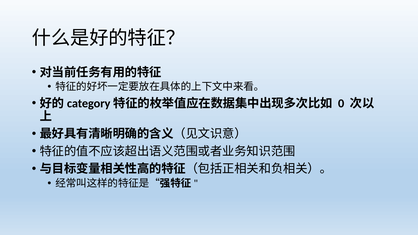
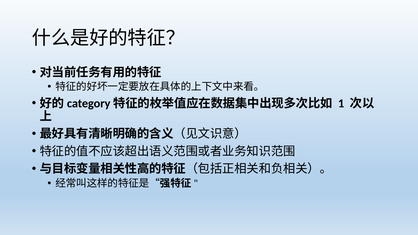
0: 0 -> 1
